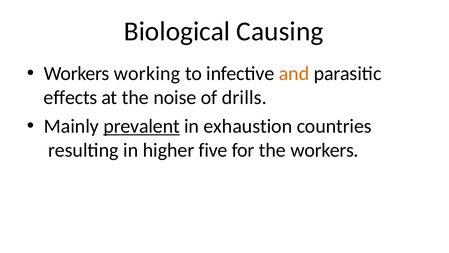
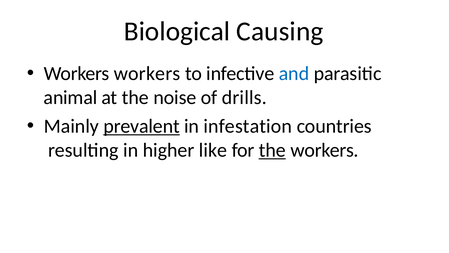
Workers working: working -> workers
and colour: orange -> blue
effects: effects -> animal
exhaustion: exhaustion -> infestation
five: five -> like
the at (272, 150) underline: none -> present
